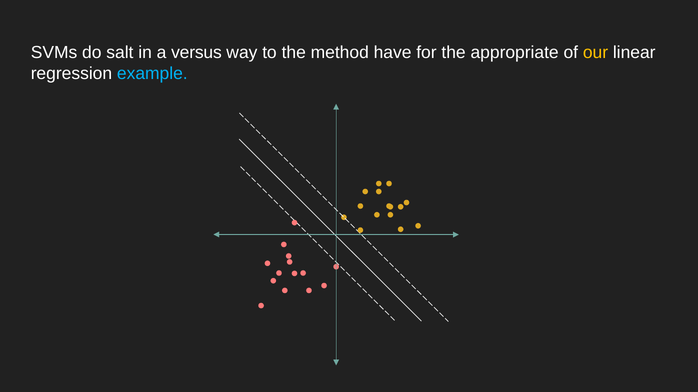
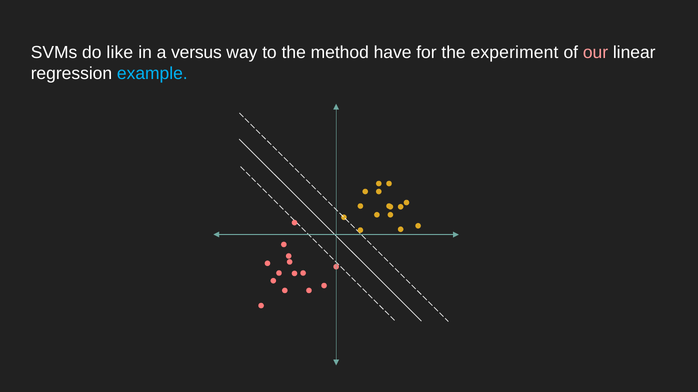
salt: salt -> like
appropriate: appropriate -> experiment
our colour: yellow -> pink
